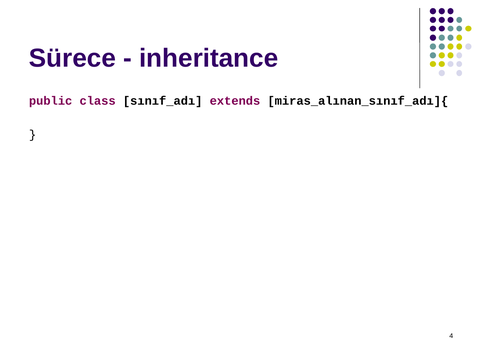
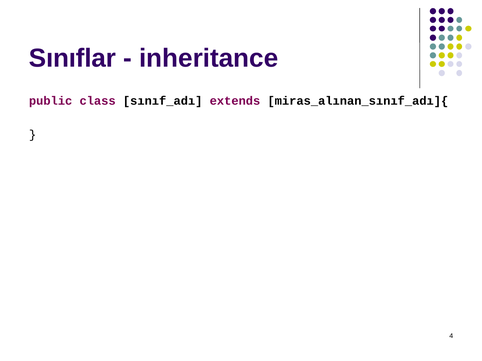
Sürece: Sürece -> Sınıflar
